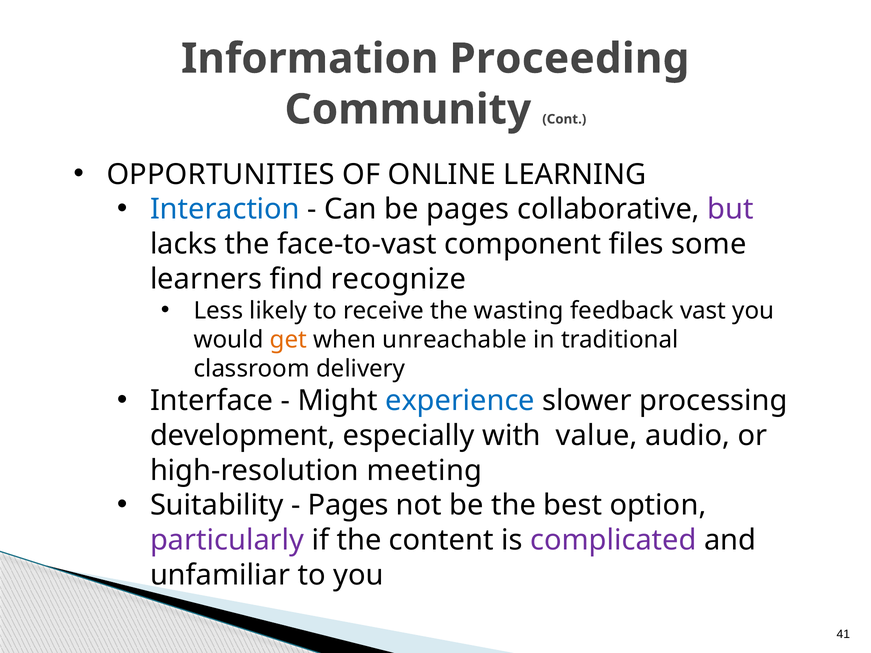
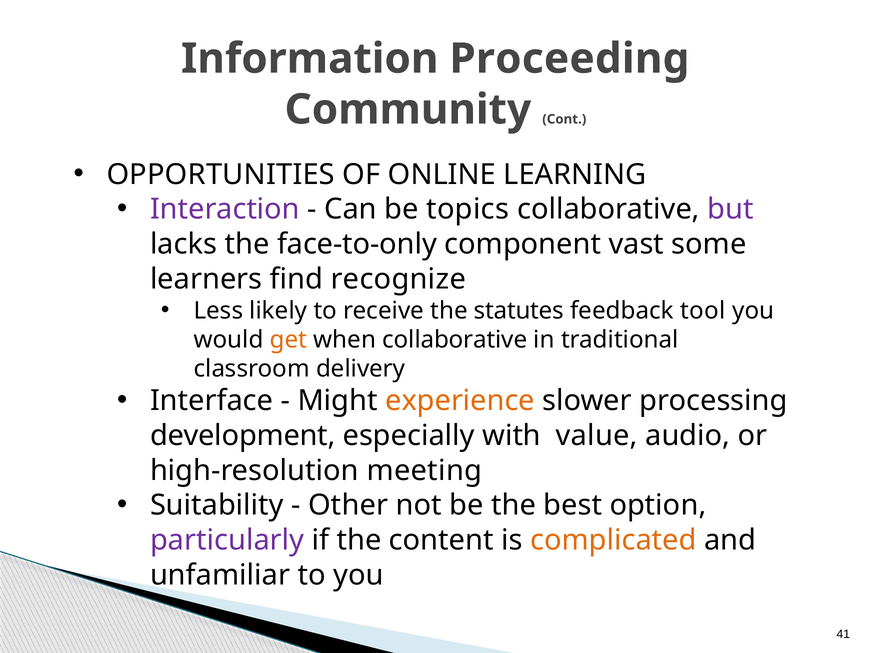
Interaction colour: blue -> purple
be pages: pages -> topics
face-to-vast: face-to-vast -> face-to-only
files: files -> vast
wasting: wasting -> statutes
vast: vast -> tool
when unreachable: unreachable -> collaborative
experience colour: blue -> orange
Pages at (348, 506): Pages -> Other
complicated colour: purple -> orange
